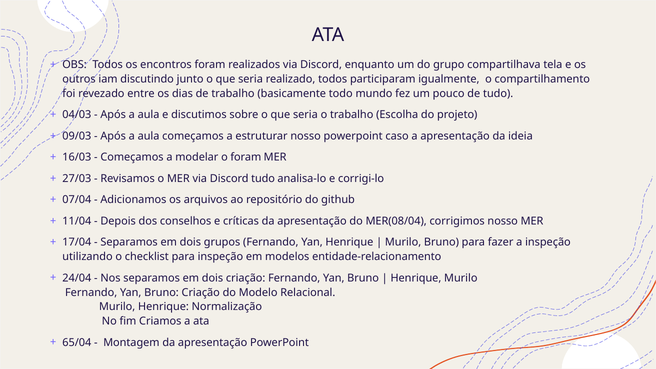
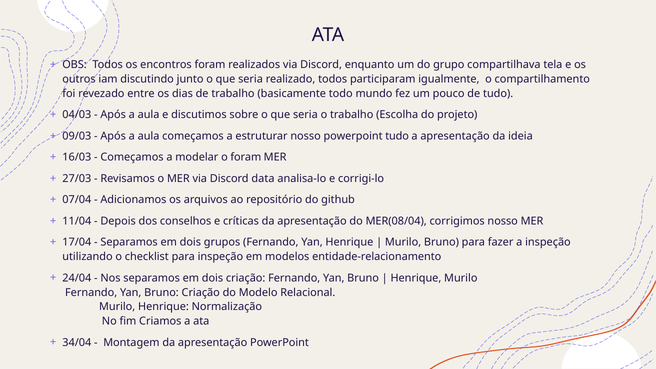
powerpoint caso: caso -> tudo
Discord tudo: tudo -> data
65/04: 65/04 -> 34/04
